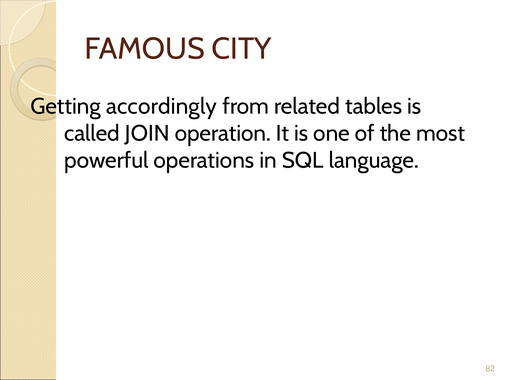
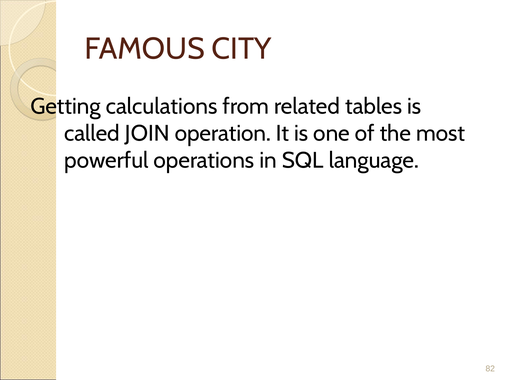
accordingly: accordingly -> calculations
